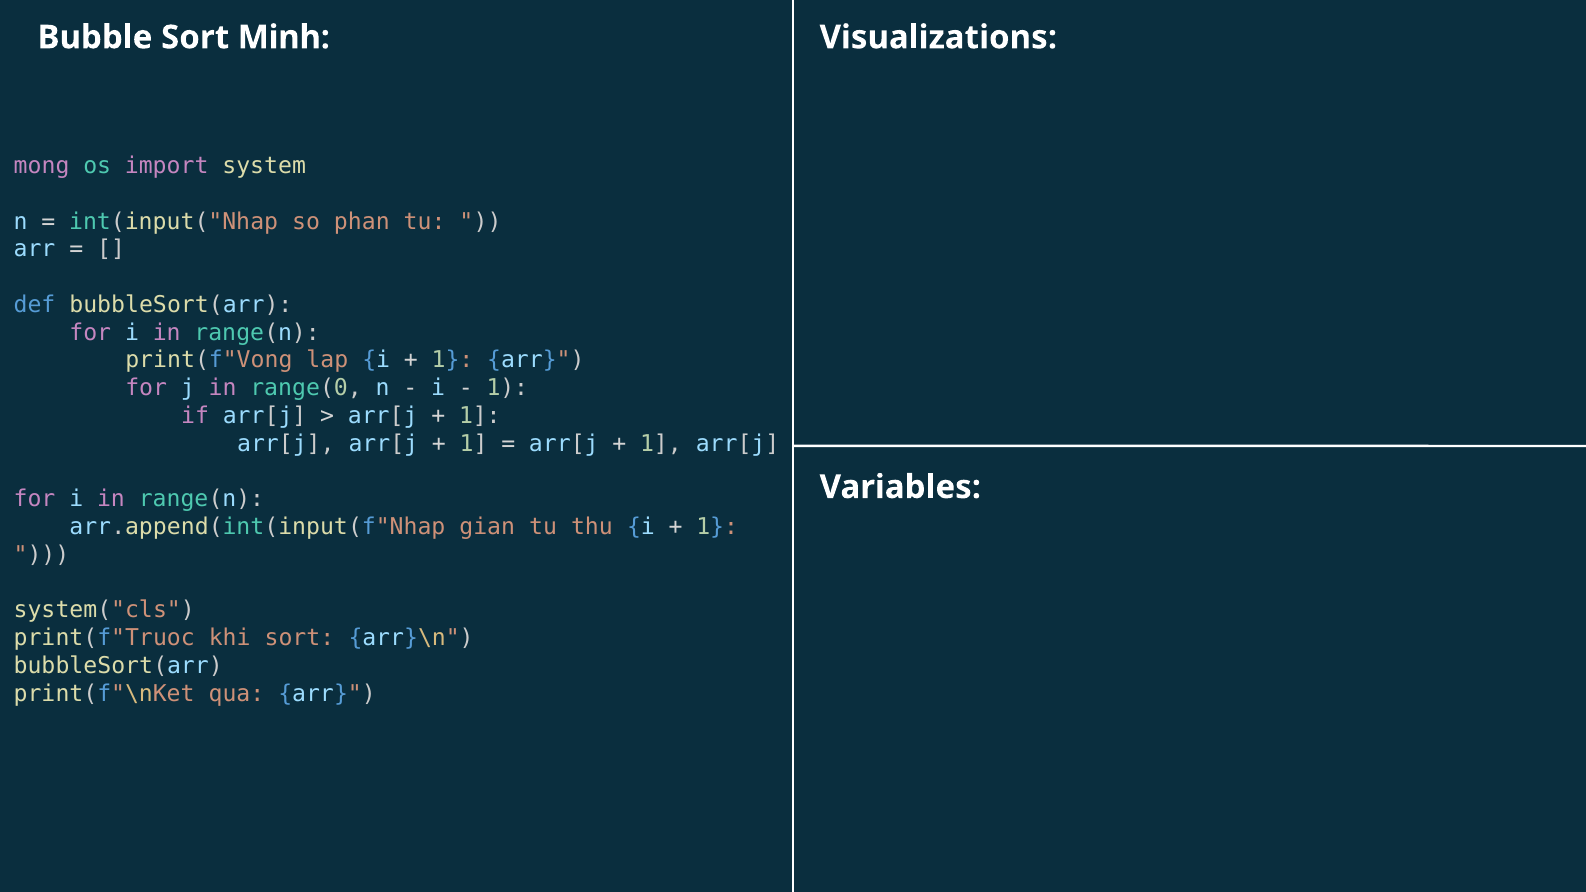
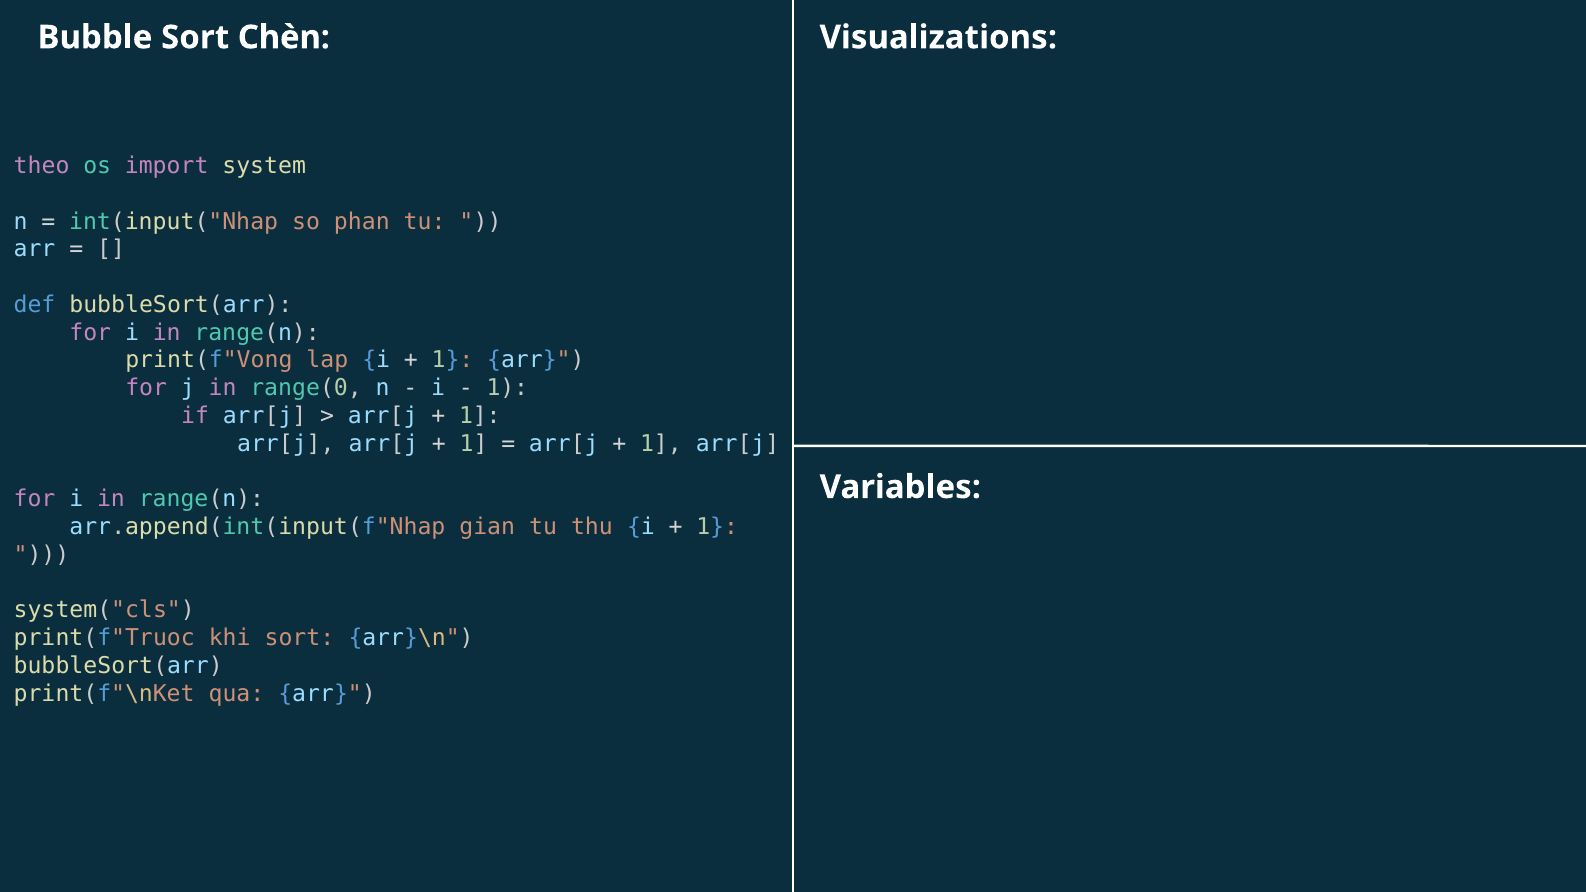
Minh: Minh -> Chèn
mong: mong -> theo
